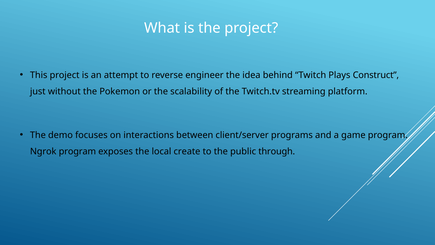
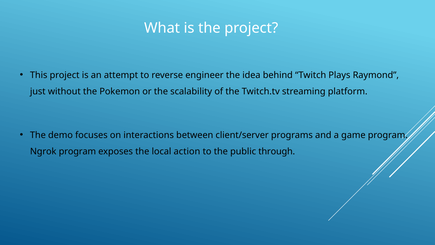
Construct: Construct -> Raymond
create: create -> action
